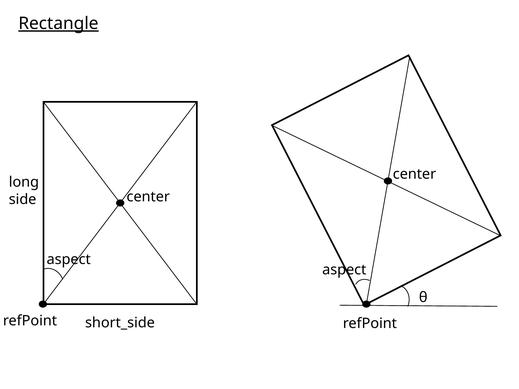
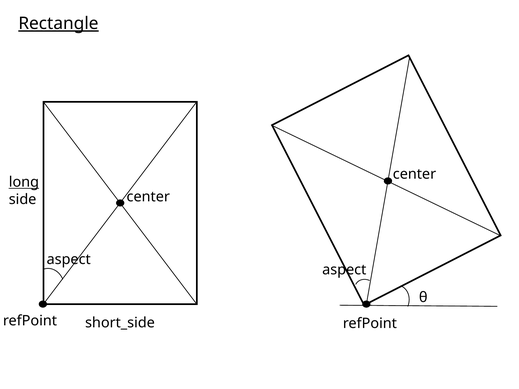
long underline: none -> present
